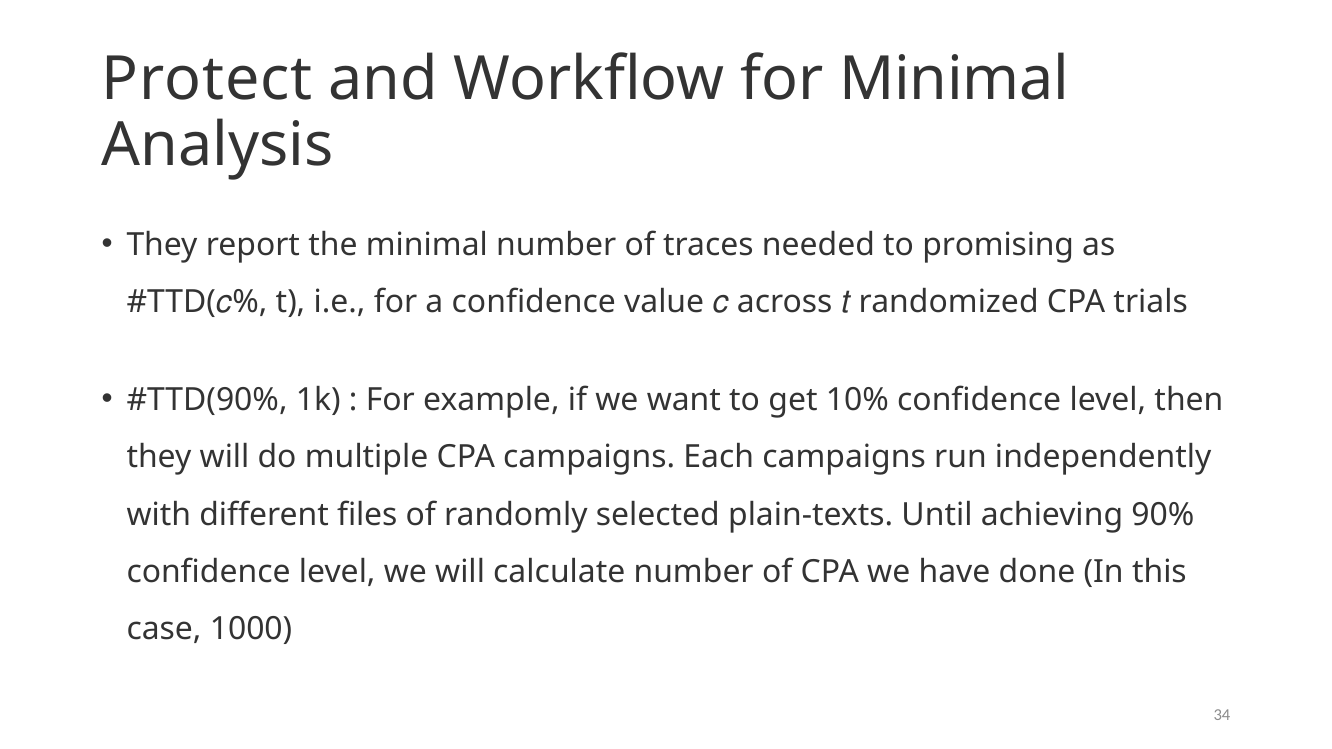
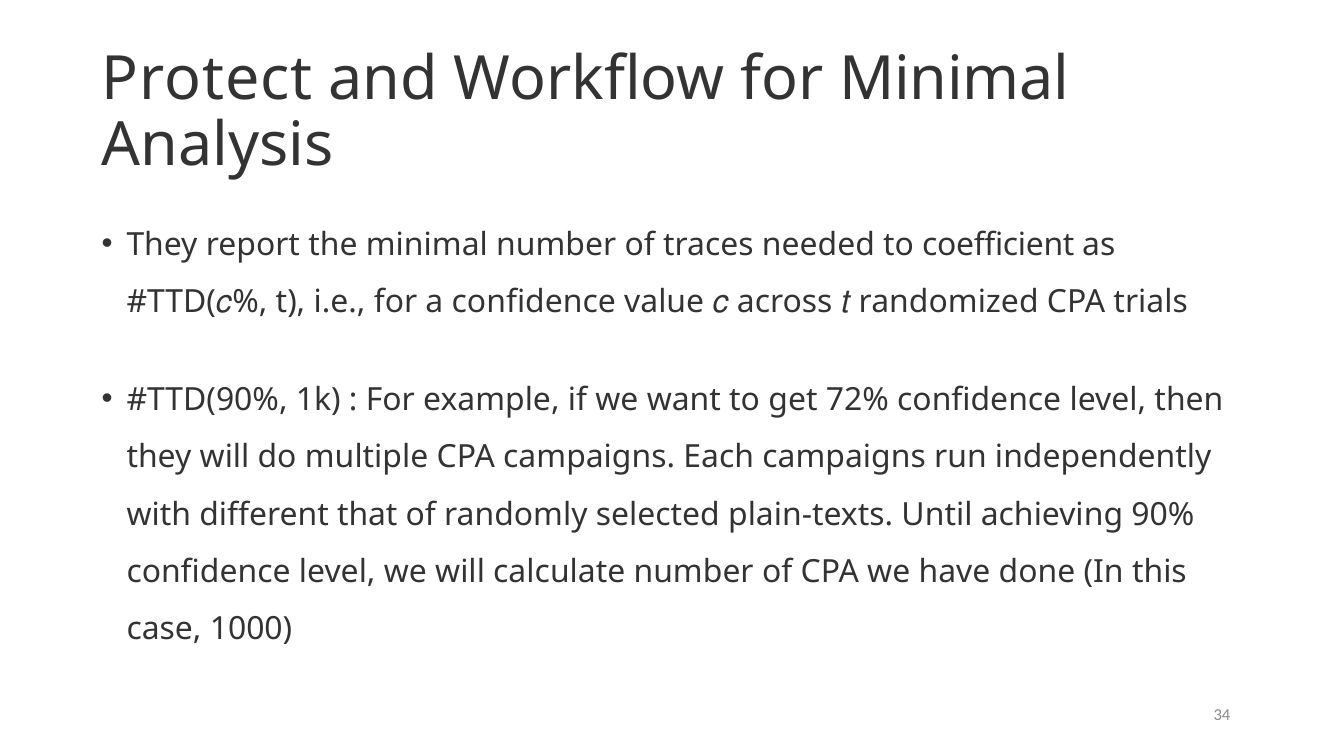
promising: promising -> coefficient
10%: 10% -> 72%
files: files -> that
